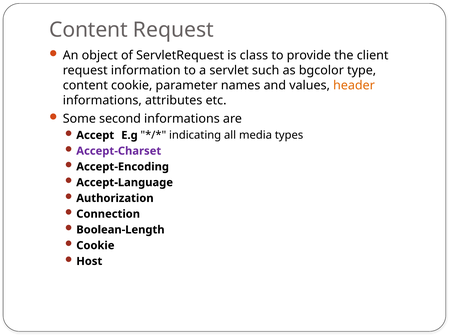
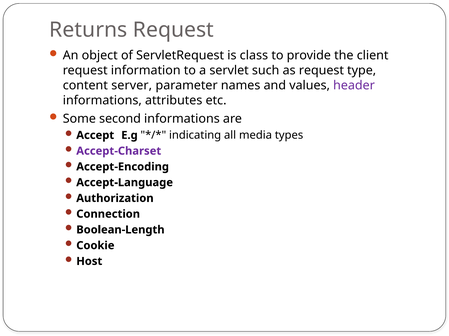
Content at (89, 30): Content -> Returns
as bgcolor: bgcolor -> request
content cookie: cookie -> server
header colour: orange -> purple
